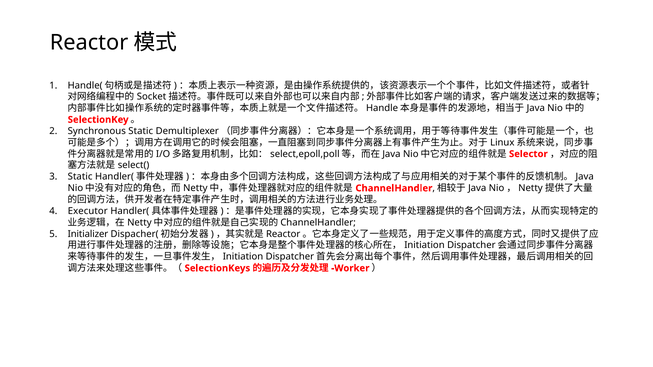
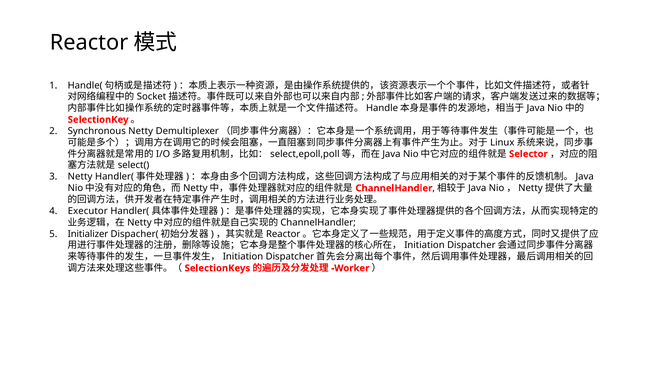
Synchronous Static: Static -> Netty
Static at (80, 177): Static -> Netty
